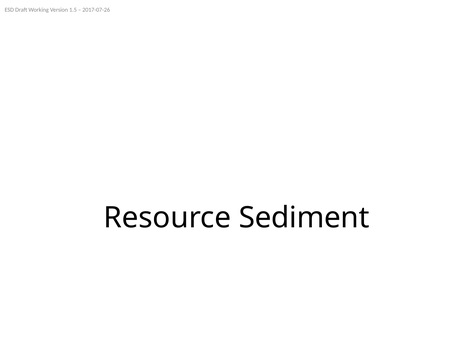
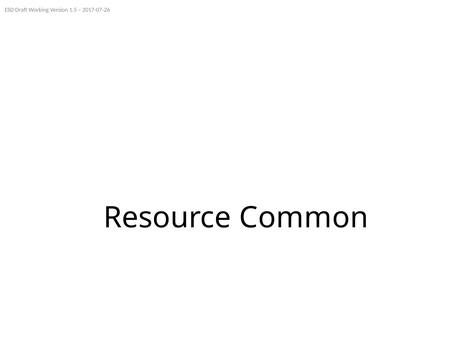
Sediment: Sediment -> Common
